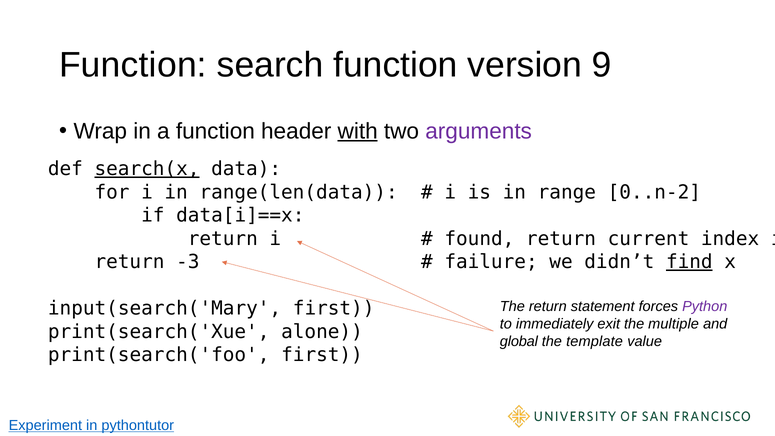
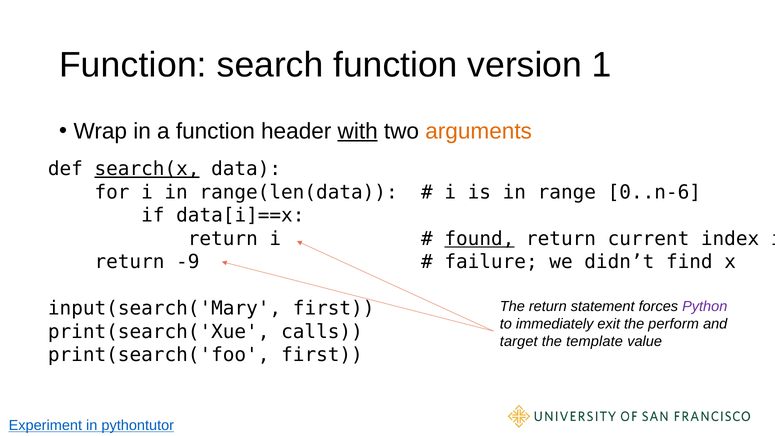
9: 9 -> 1
arguments colour: purple -> orange
0..n-2: 0..n-2 -> 0..n-6
found underline: none -> present
-3: -3 -> -9
find underline: present -> none
multiple: multiple -> perform
alone: alone -> calls
global: global -> target
